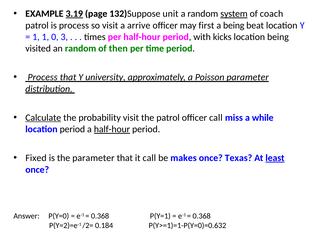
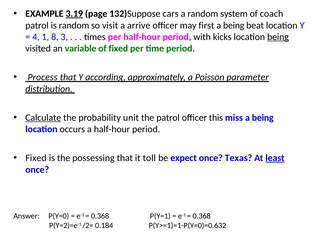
unit: unit -> cars
system underline: present -> none
is process: process -> random
1 at (36, 37): 1 -> 4
0: 0 -> 8
being at (278, 37) underline: none -> present
an random: random -> variable
of then: then -> fixed
university: university -> according
probability visit: visit -> unit
officer call: call -> this
miss a while: while -> being
location period: period -> occurs
half-hour at (112, 129) underline: present -> none
the parameter: parameter -> possessing
it call: call -> toll
makes: makes -> expect
